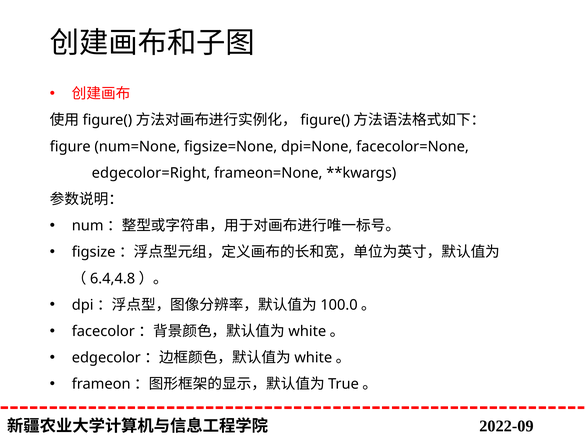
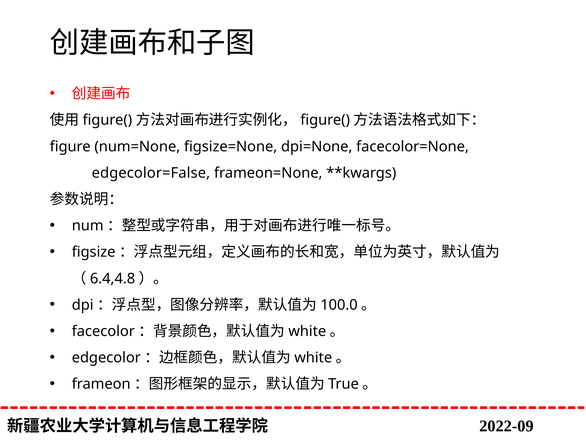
edgecolor=Right: edgecolor=Right -> edgecolor=False
